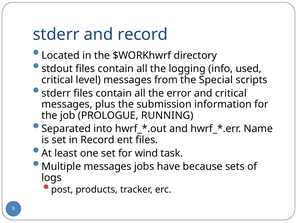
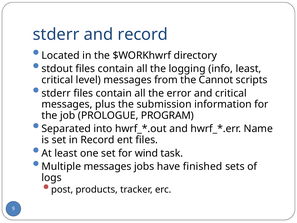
info used: used -> least
Special: Special -> Cannot
RUNNING: RUNNING -> PROGRAM
because: because -> finished
